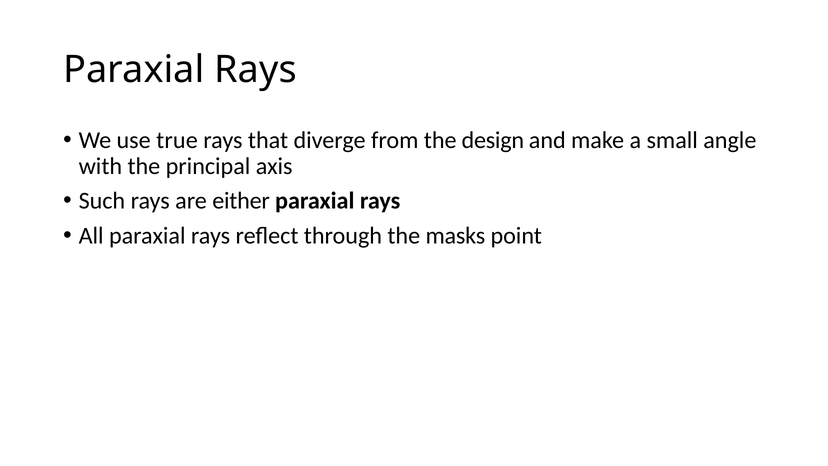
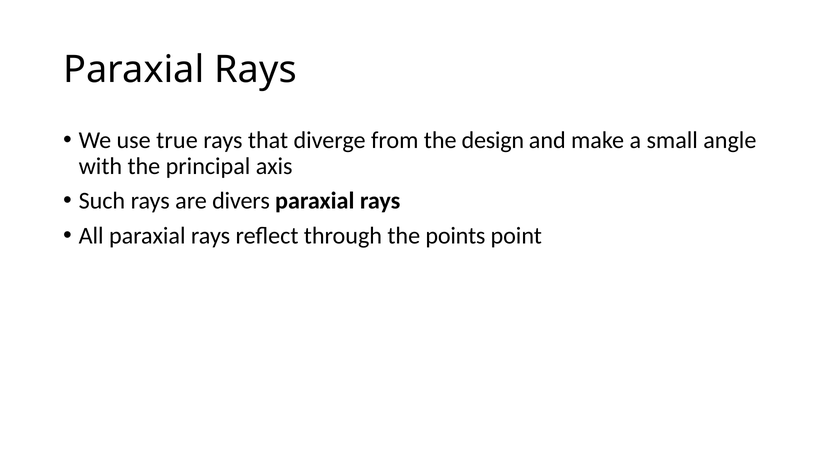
either: either -> divers
masks: masks -> points
